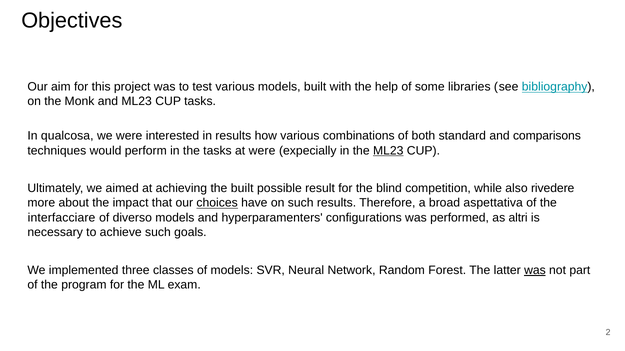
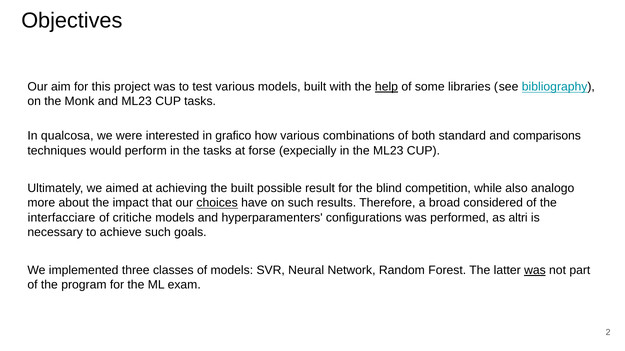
help underline: none -> present
in results: results -> grafico
at were: were -> forse
ML23 at (388, 151) underline: present -> none
rivedere: rivedere -> analogo
aspettativa: aspettativa -> considered
diverso: diverso -> critiche
